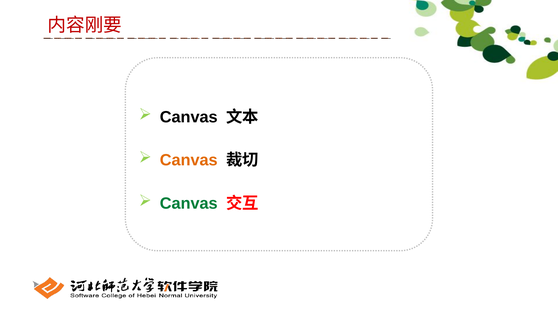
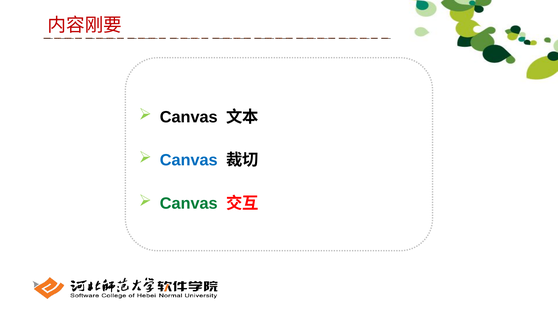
Canvas at (189, 160) colour: orange -> blue
